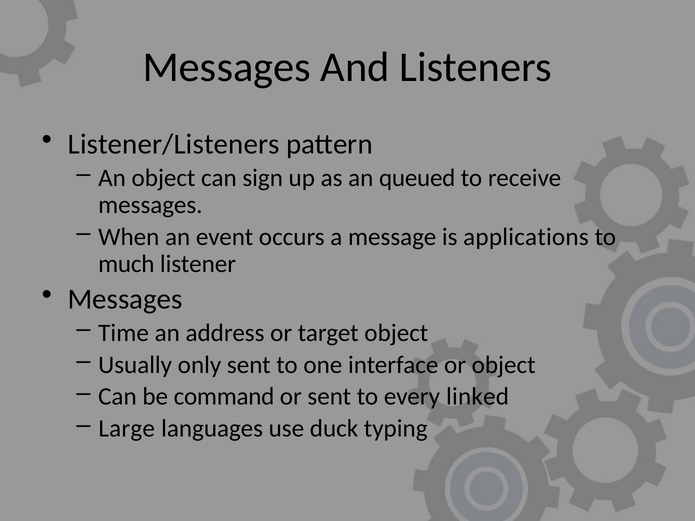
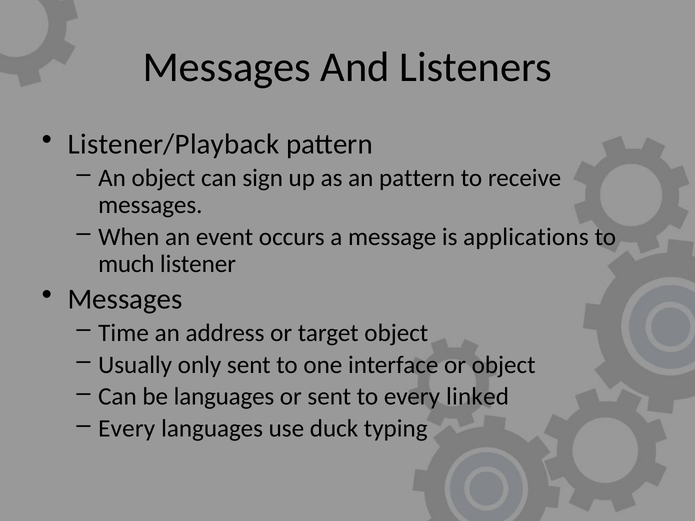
Listener/Listeners: Listener/Listeners -> Listener/Playback
an queued: queued -> pattern
be command: command -> languages
Large at (127, 429): Large -> Every
